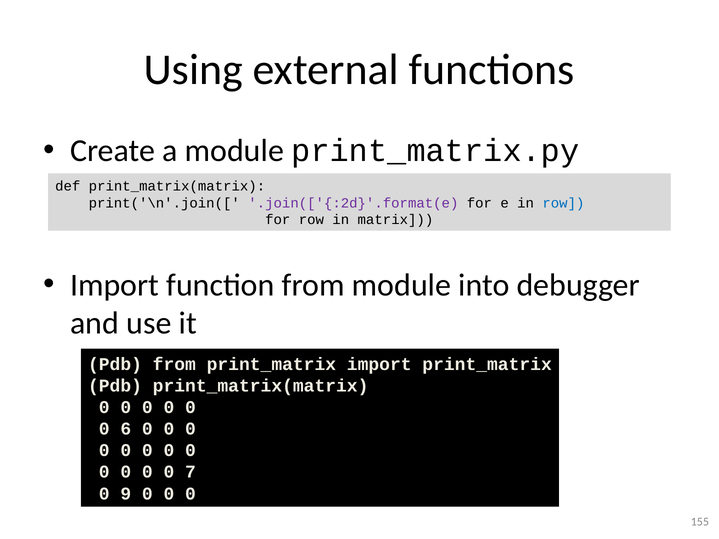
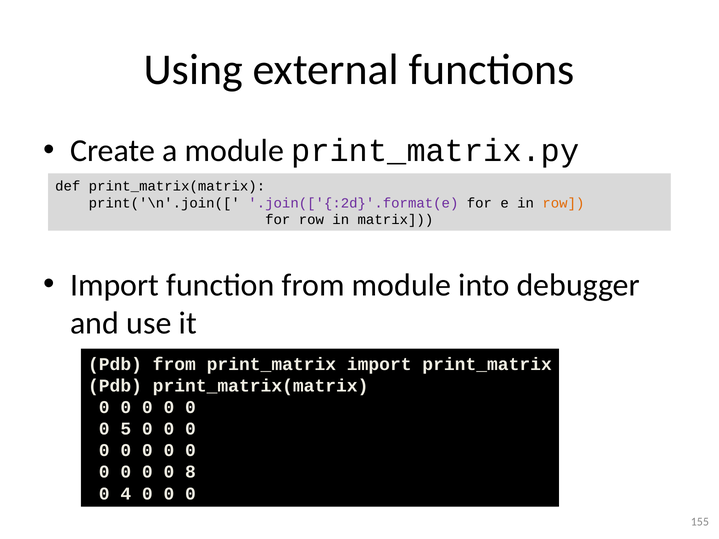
row at (563, 203) colour: blue -> orange
6: 6 -> 5
7: 7 -> 8
9: 9 -> 4
